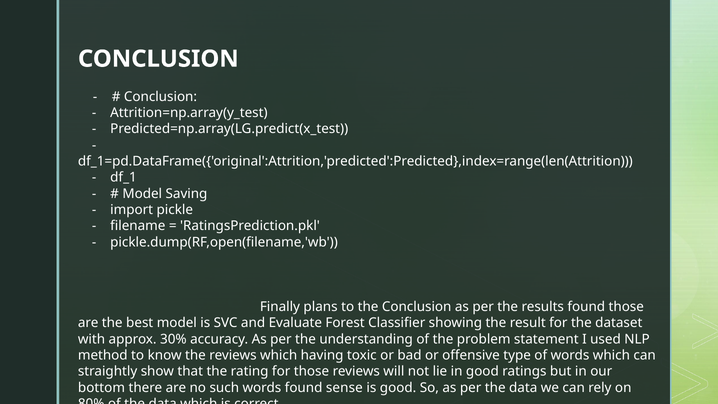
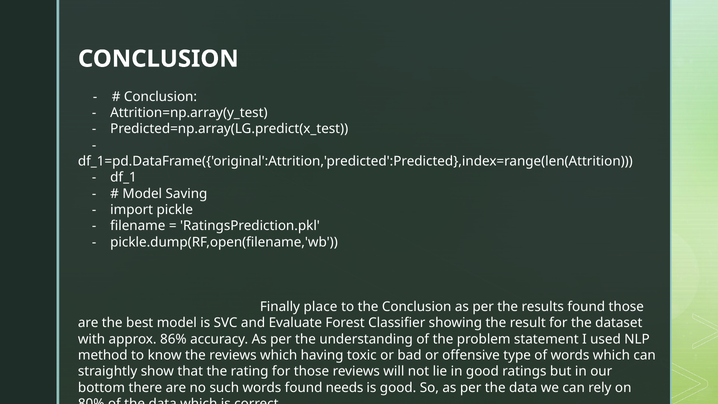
plans: plans -> place
30%: 30% -> 86%
sense: sense -> needs
